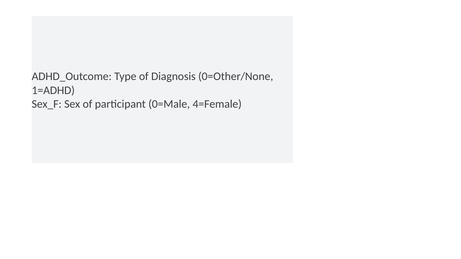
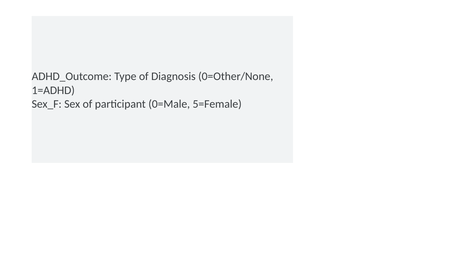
4=Female: 4=Female -> 5=Female
